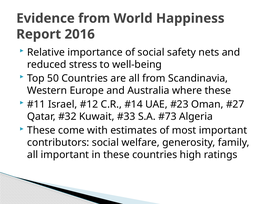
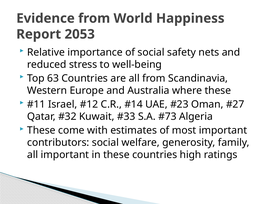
2016: 2016 -> 2053
50: 50 -> 63
